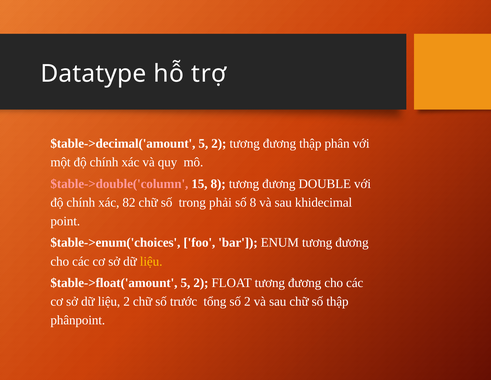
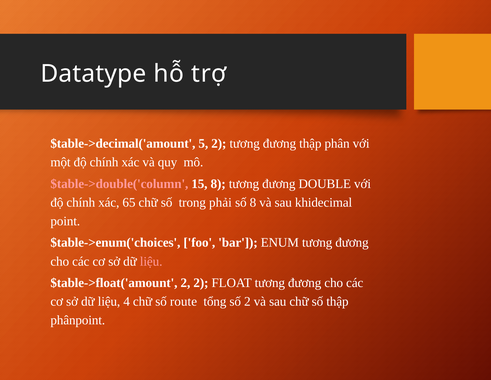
82: 82 -> 65
liệu at (151, 261) colour: yellow -> pink
$table->float('amount 5: 5 -> 2
liệu 2: 2 -> 4
trước: trước -> route
